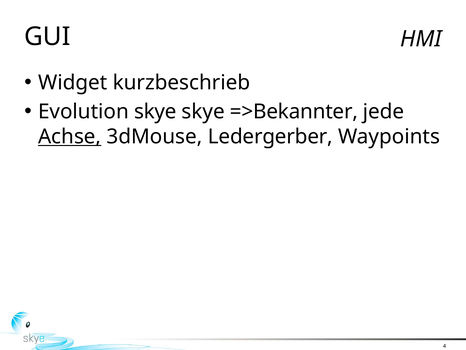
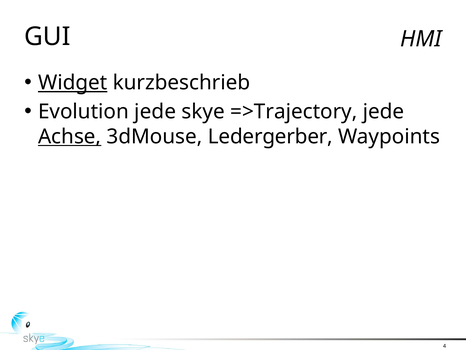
Widget underline: none -> present
Evolution skye: skye -> jede
=>Bekannter: =>Bekannter -> =>Trajectory
